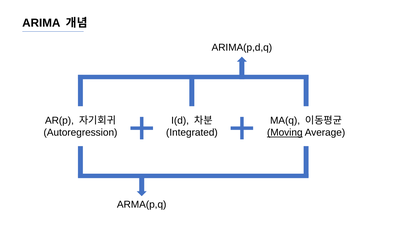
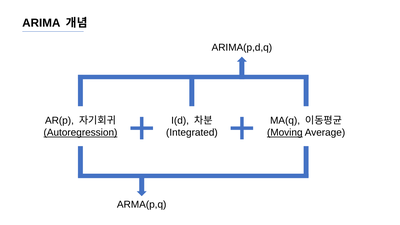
Autoregression underline: none -> present
